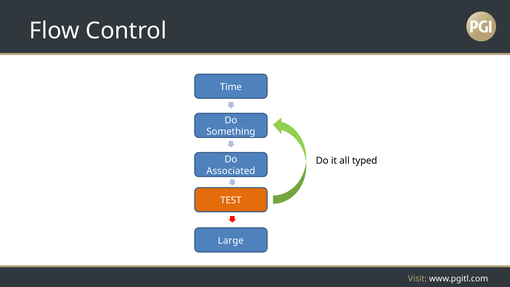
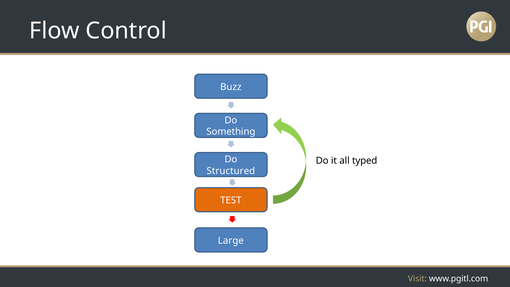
Time: Time -> Buzz
Associated: Associated -> Structured
